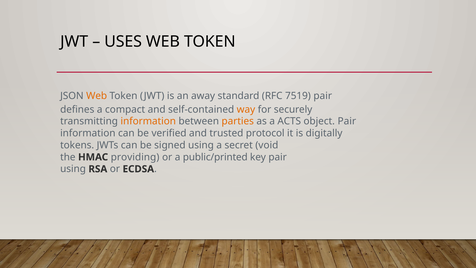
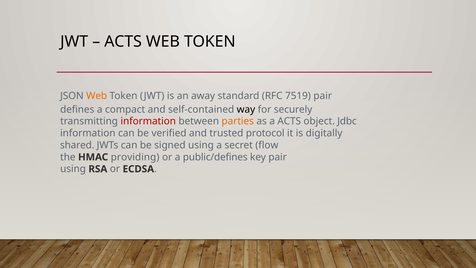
USES at (123, 42): USES -> ACTS
way colour: orange -> black
information at (148, 121) colour: orange -> red
object Pair: Pair -> Jdbc
tokens: tokens -> shared
void: void -> flow
public/printed: public/printed -> public/defines
